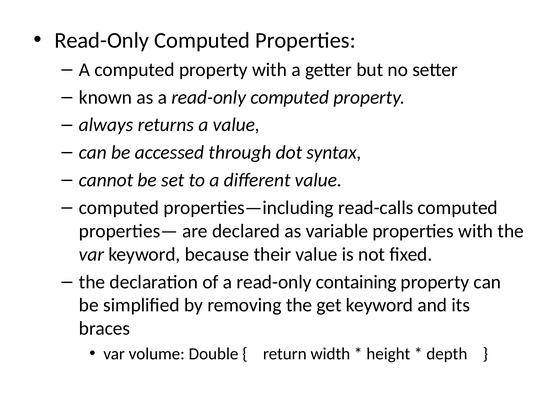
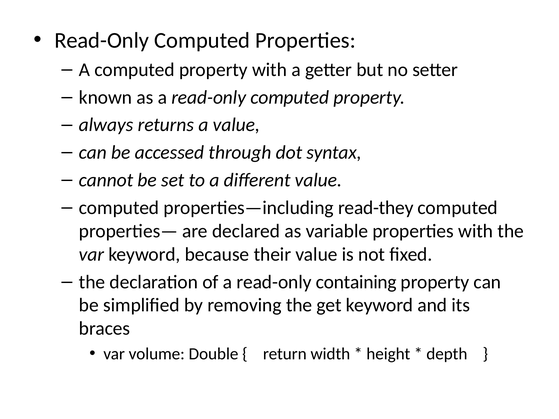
read-calls: read-calls -> read-they
